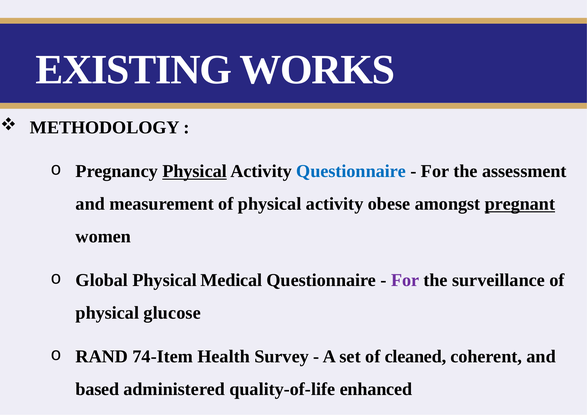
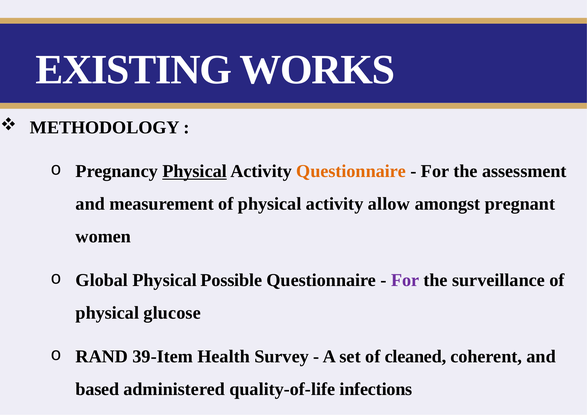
Questionnaire at (351, 171) colour: blue -> orange
obese: obese -> allow
pregnant underline: present -> none
Medical: Medical -> Possible
74-Item: 74-Item -> 39-Item
enhanced: enhanced -> infections
